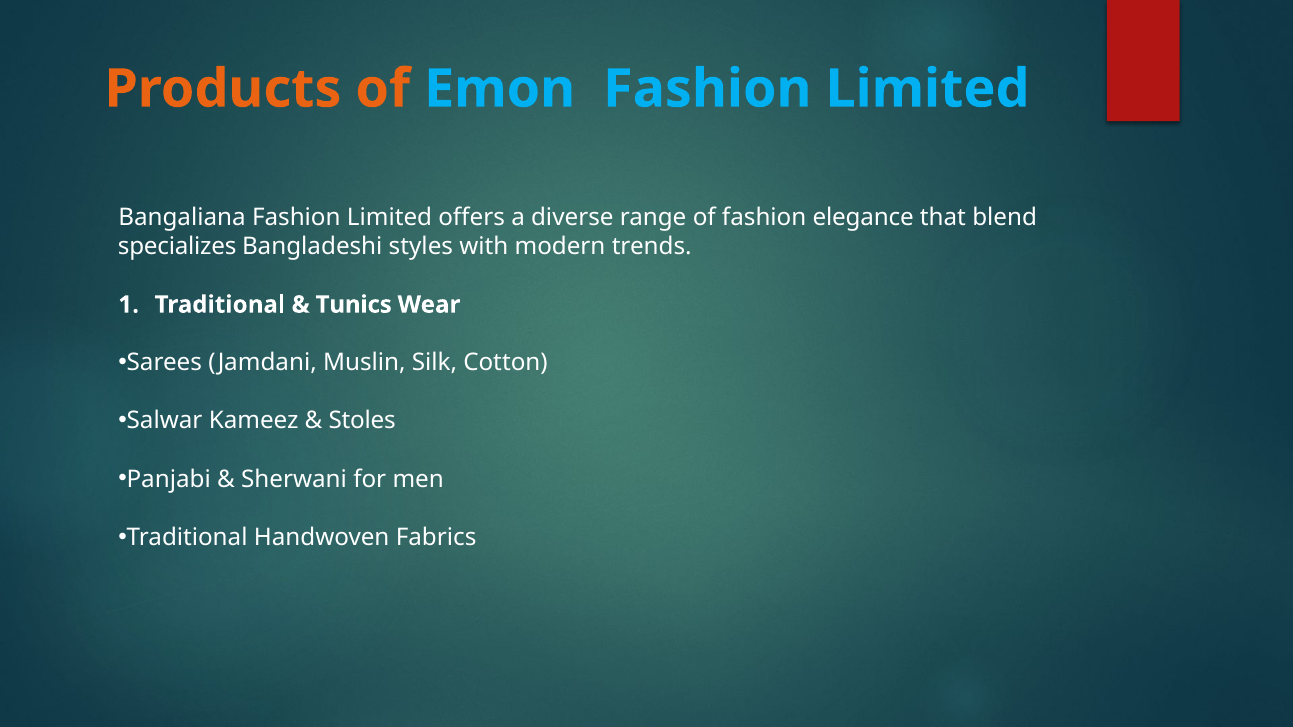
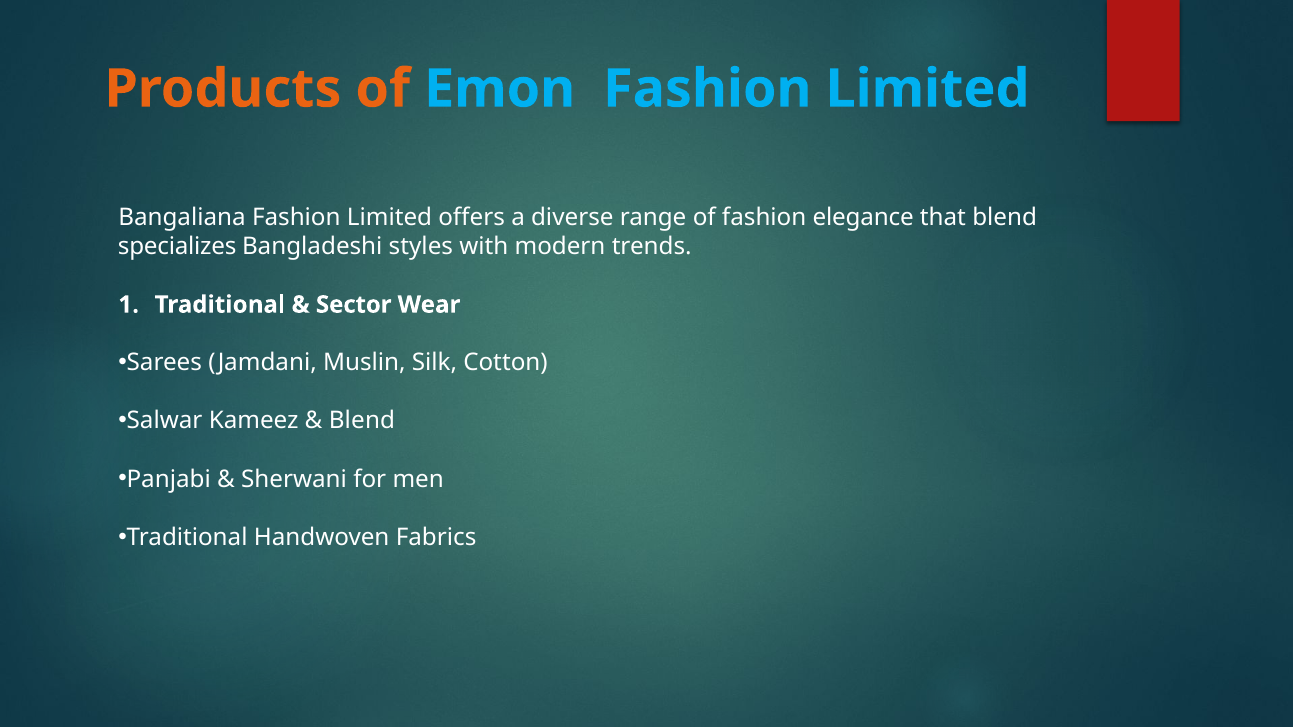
Tunics: Tunics -> Sector
Stoles at (362, 421): Stoles -> Blend
